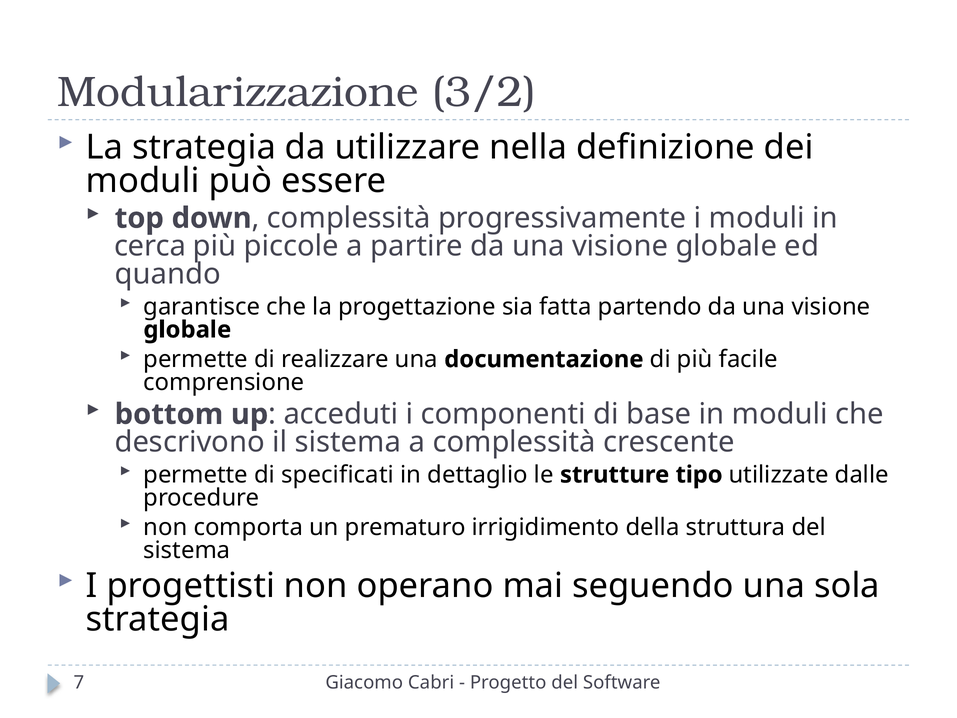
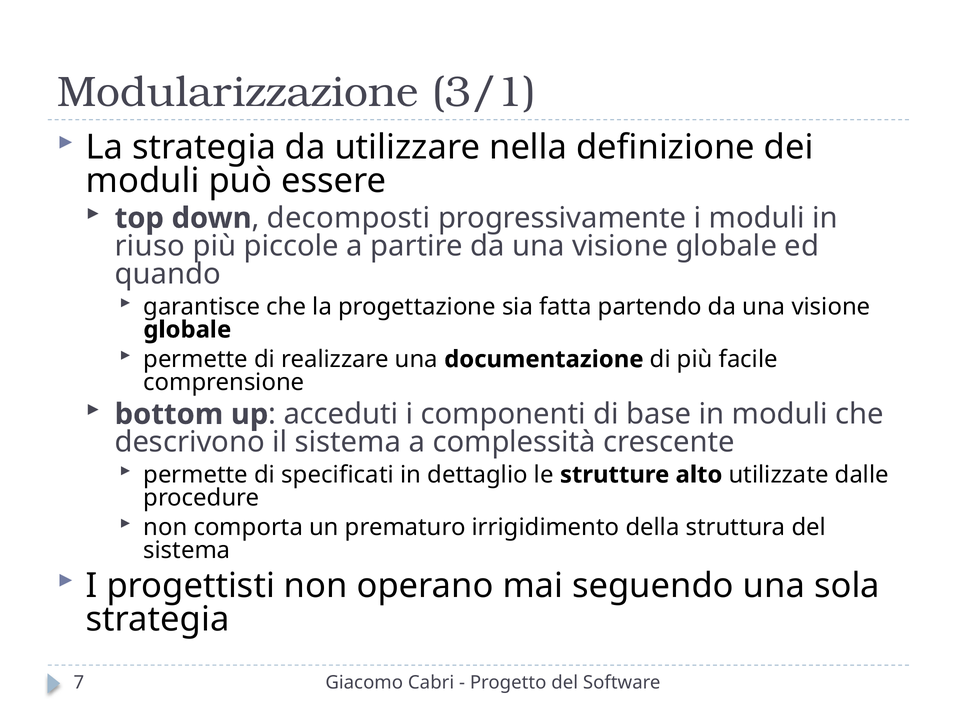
3/2: 3/2 -> 3/1
complessità at (349, 218): complessità -> decomposti
cerca: cerca -> riuso
tipo: tipo -> alto
